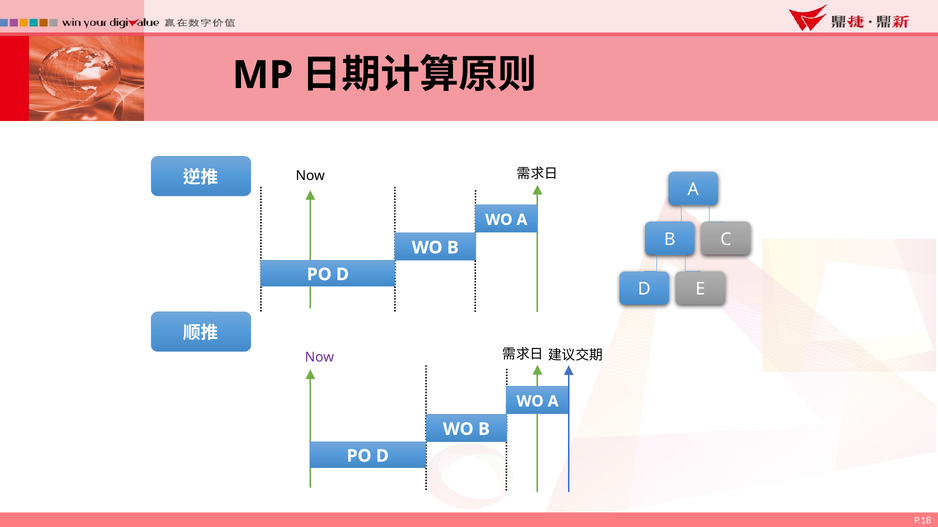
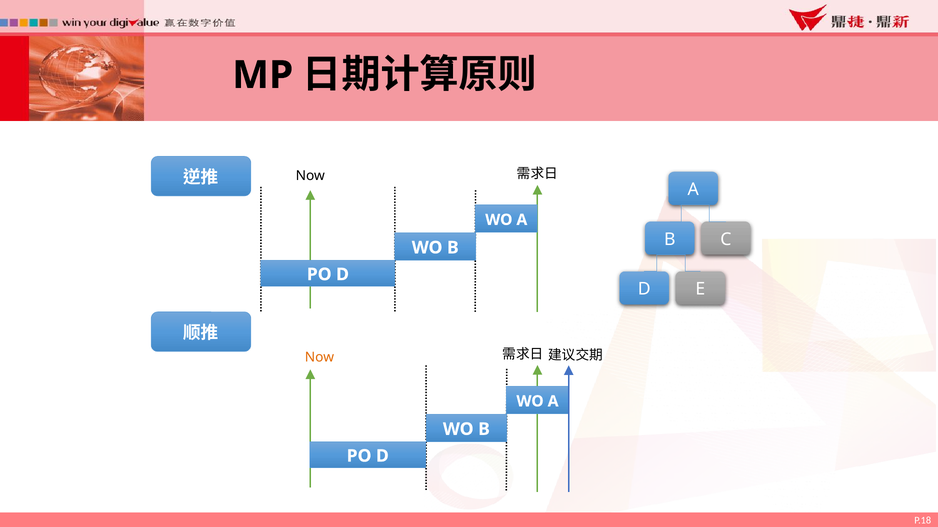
Now at (319, 358) colour: purple -> orange
